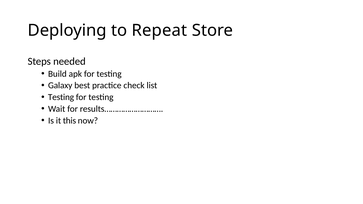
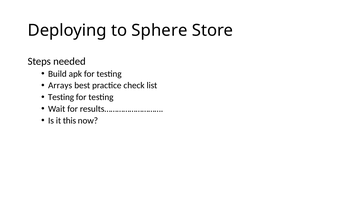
Repeat: Repeat -> Sphere
Galaxy: Galaxy -> Arrays
